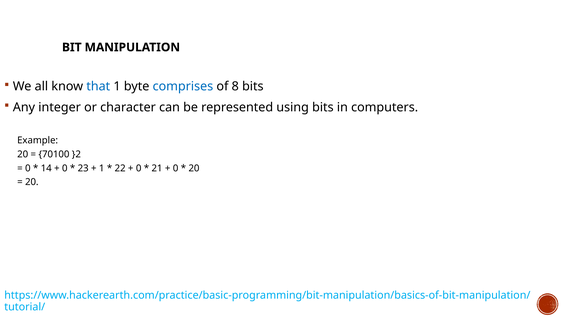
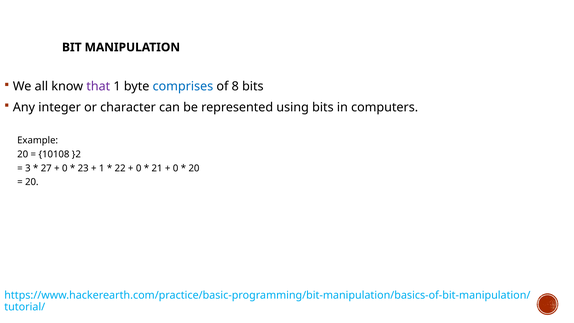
that colour: blue -> purple
70100: 70100 -> 10108
0 at (28, 168): 0 -> 3
14: 14 -> 27
